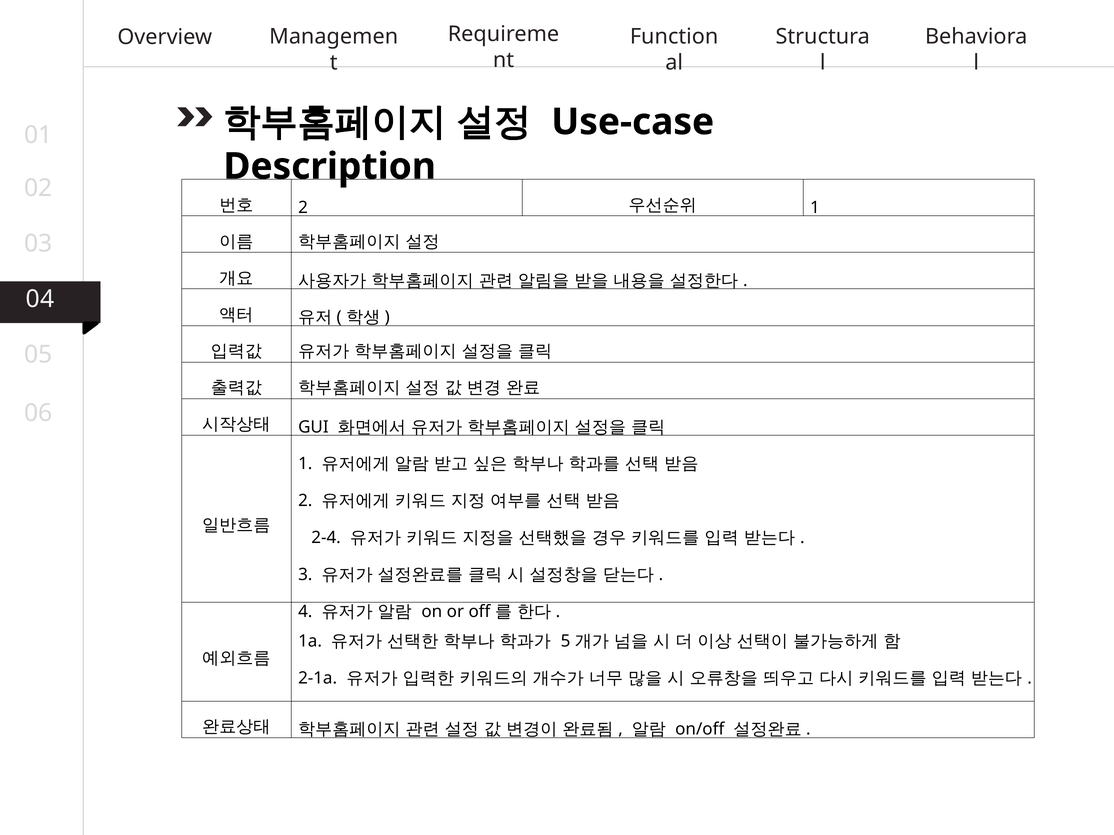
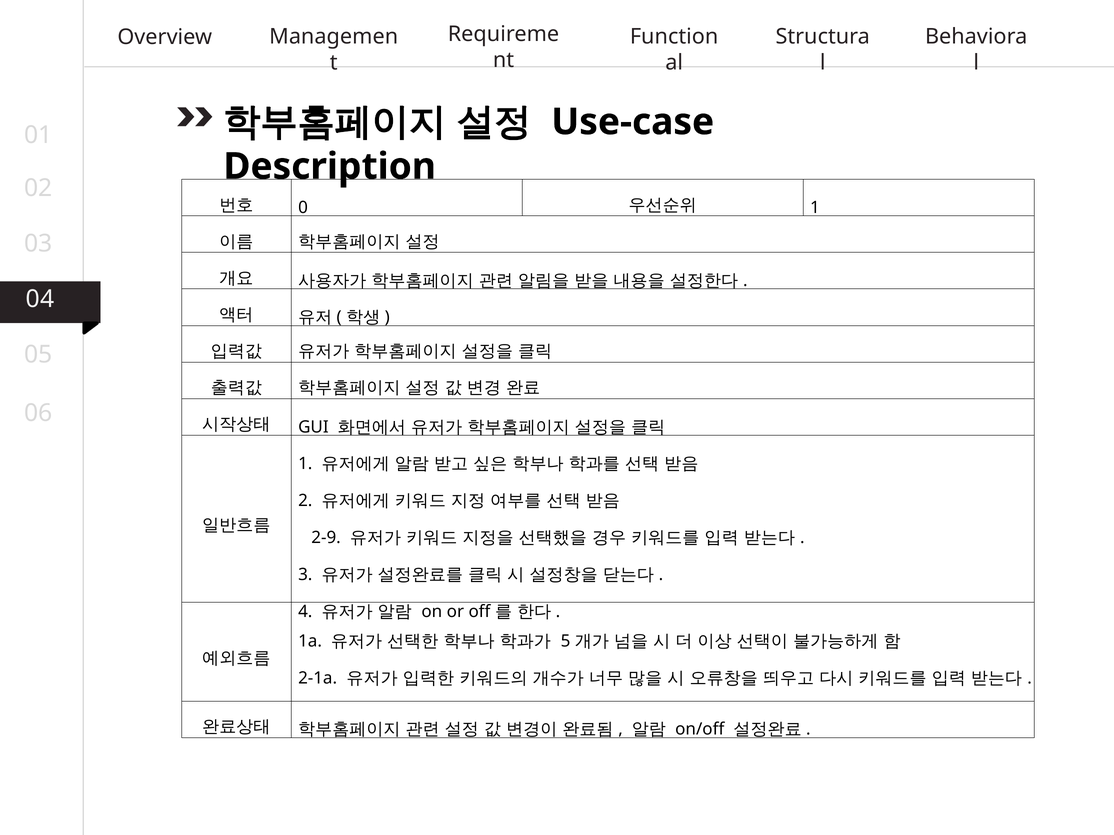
2 at (303, 208): 2 -> 0
2-4: 2-4 -> 2-9
